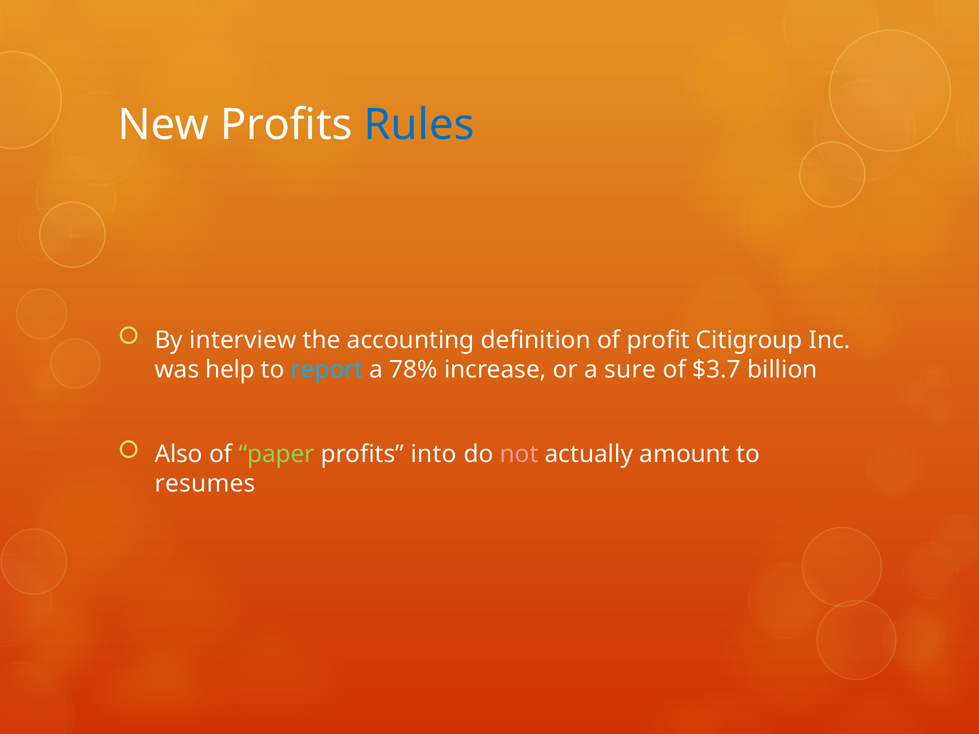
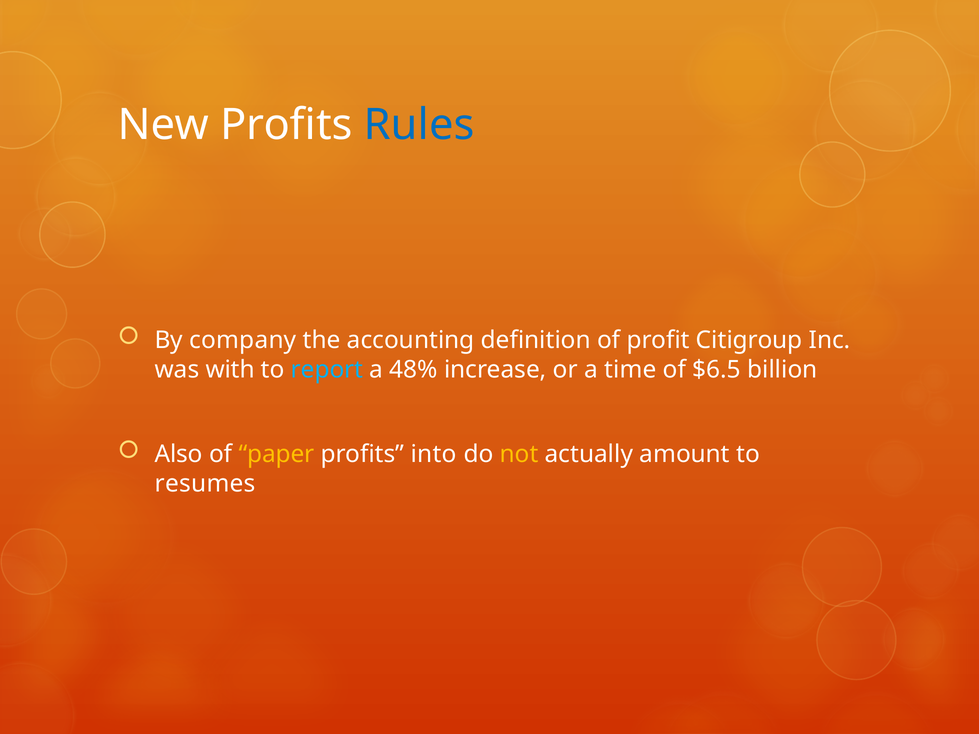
interview: interview -> company
help: help -> with
78%: 78% -> 48%
sure: sure -> time
$3.7: $3.7 -> $6.5
paper colour: light green -> yellow
not colour: pink -> yellow
